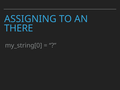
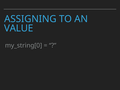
THERE: THERE -> VALUE
